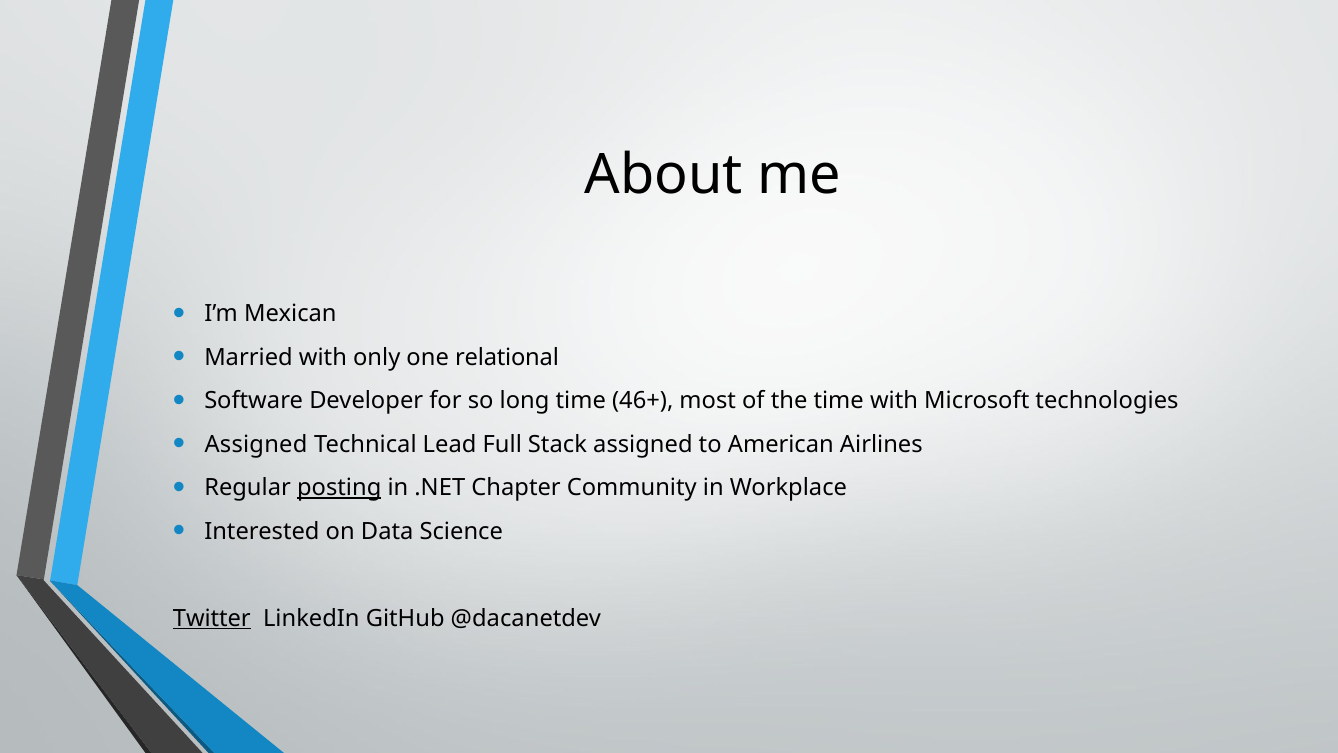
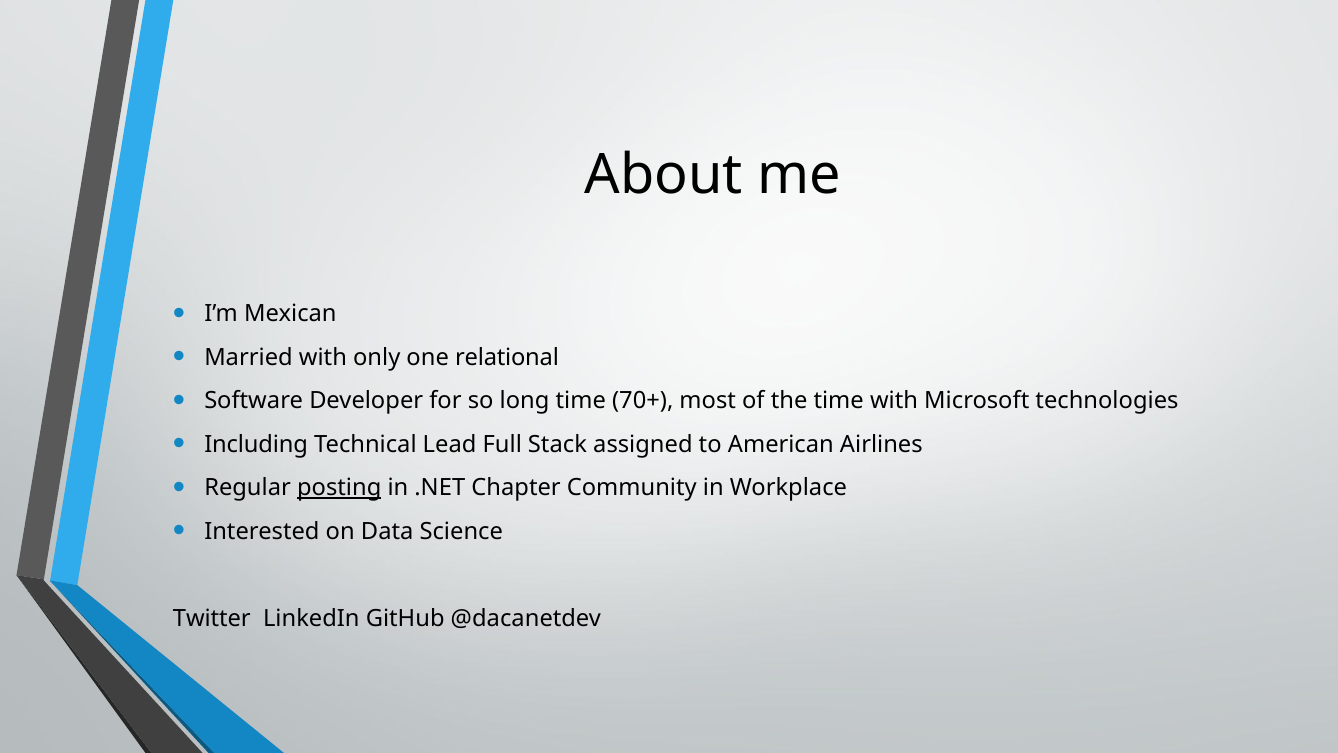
46+: 46+ -> 70+
Assigned at (256, 444): Assigned -> Including
Twitter underline: present -> none
